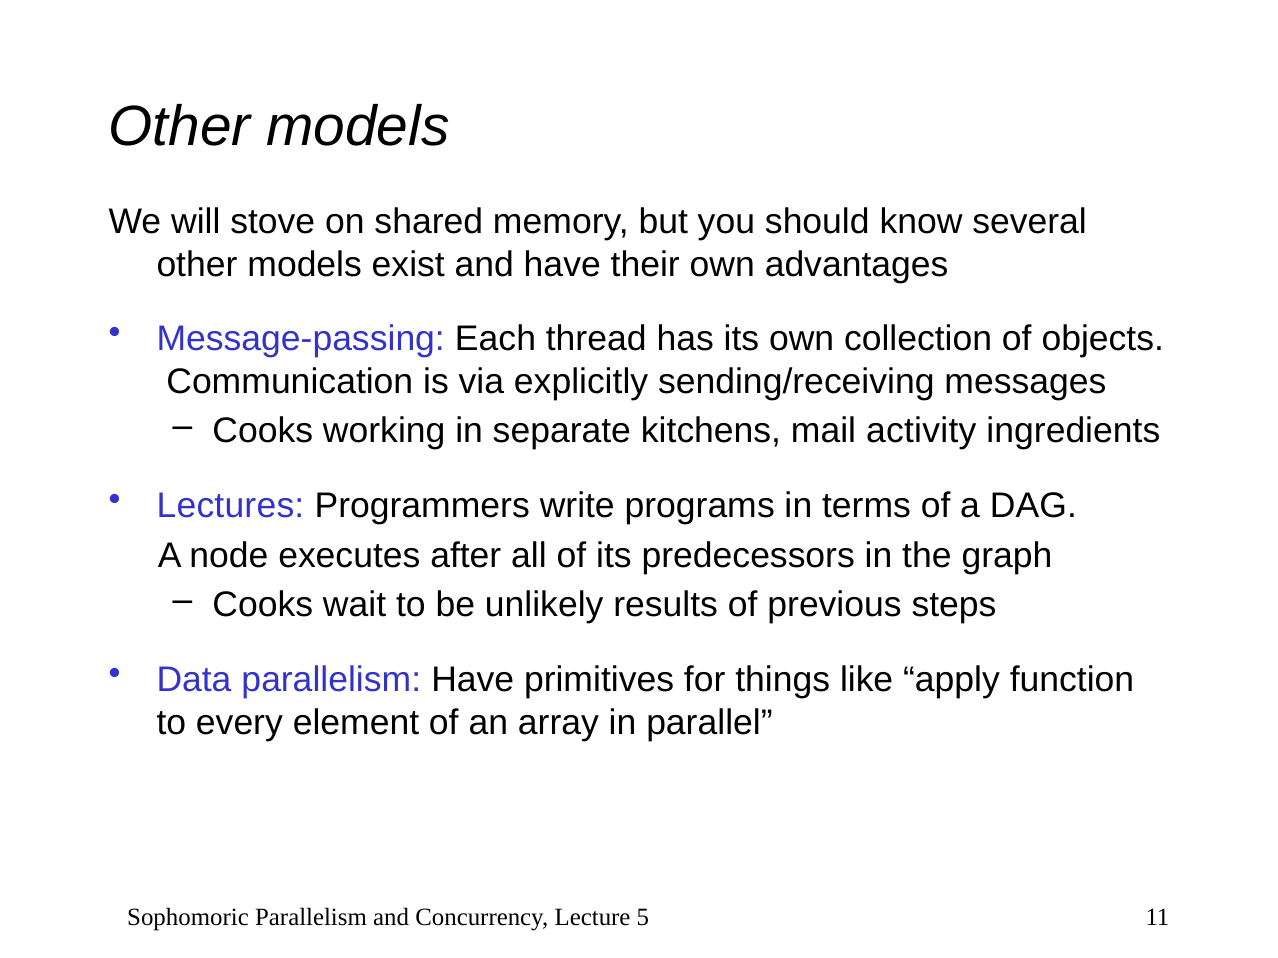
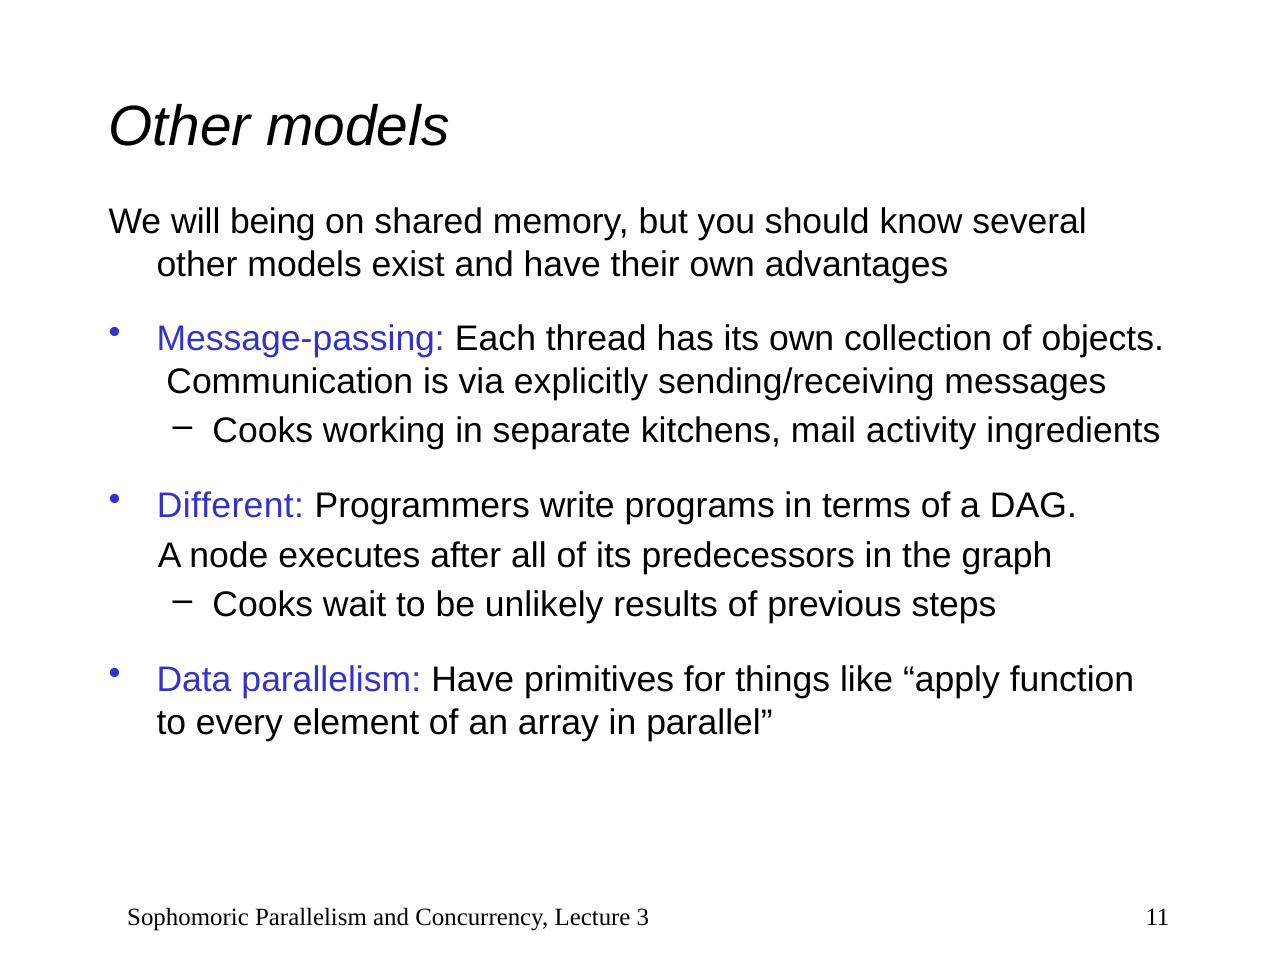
stove: stove -> being
Lectures: Lectures -> Different
5: 5 -> 3
